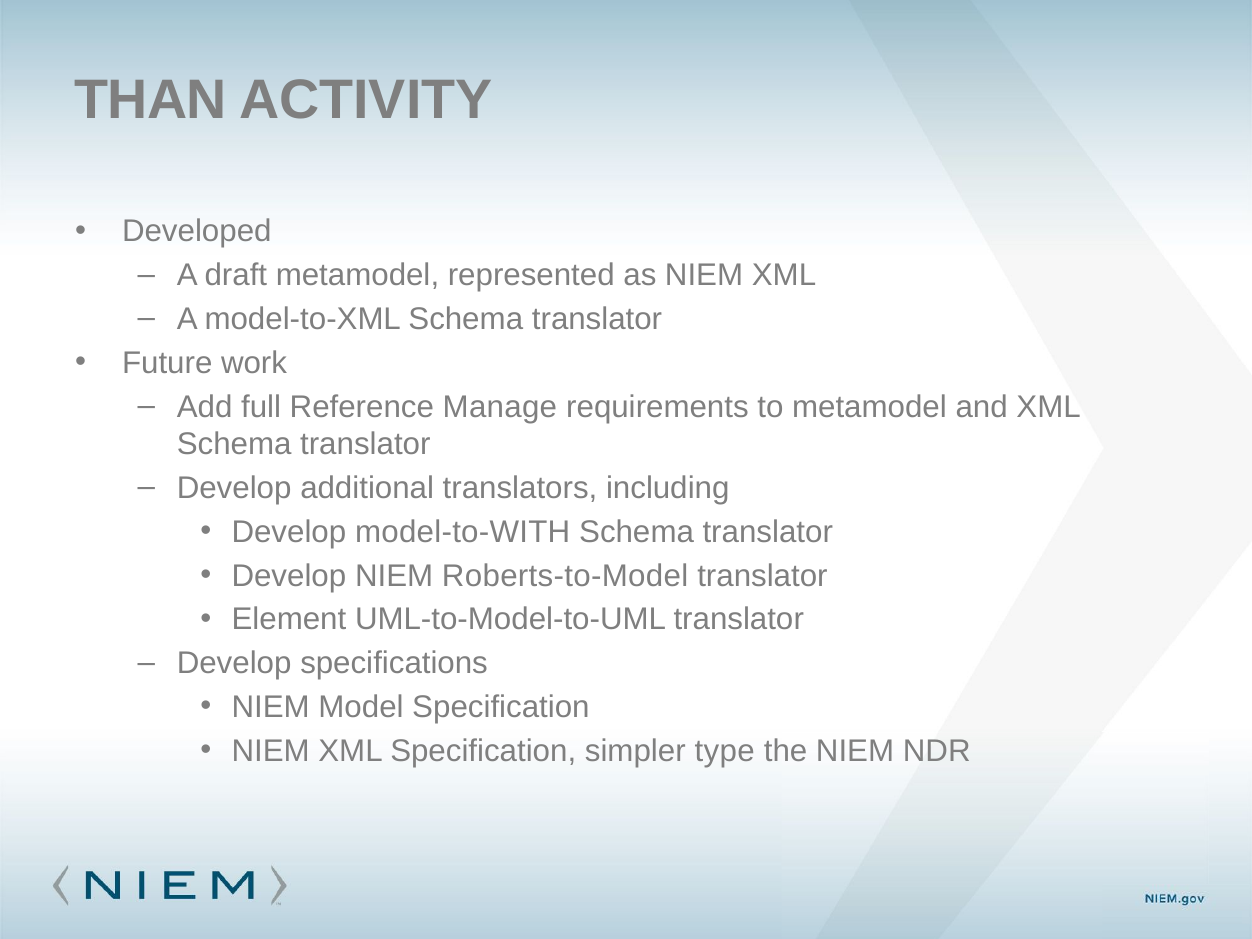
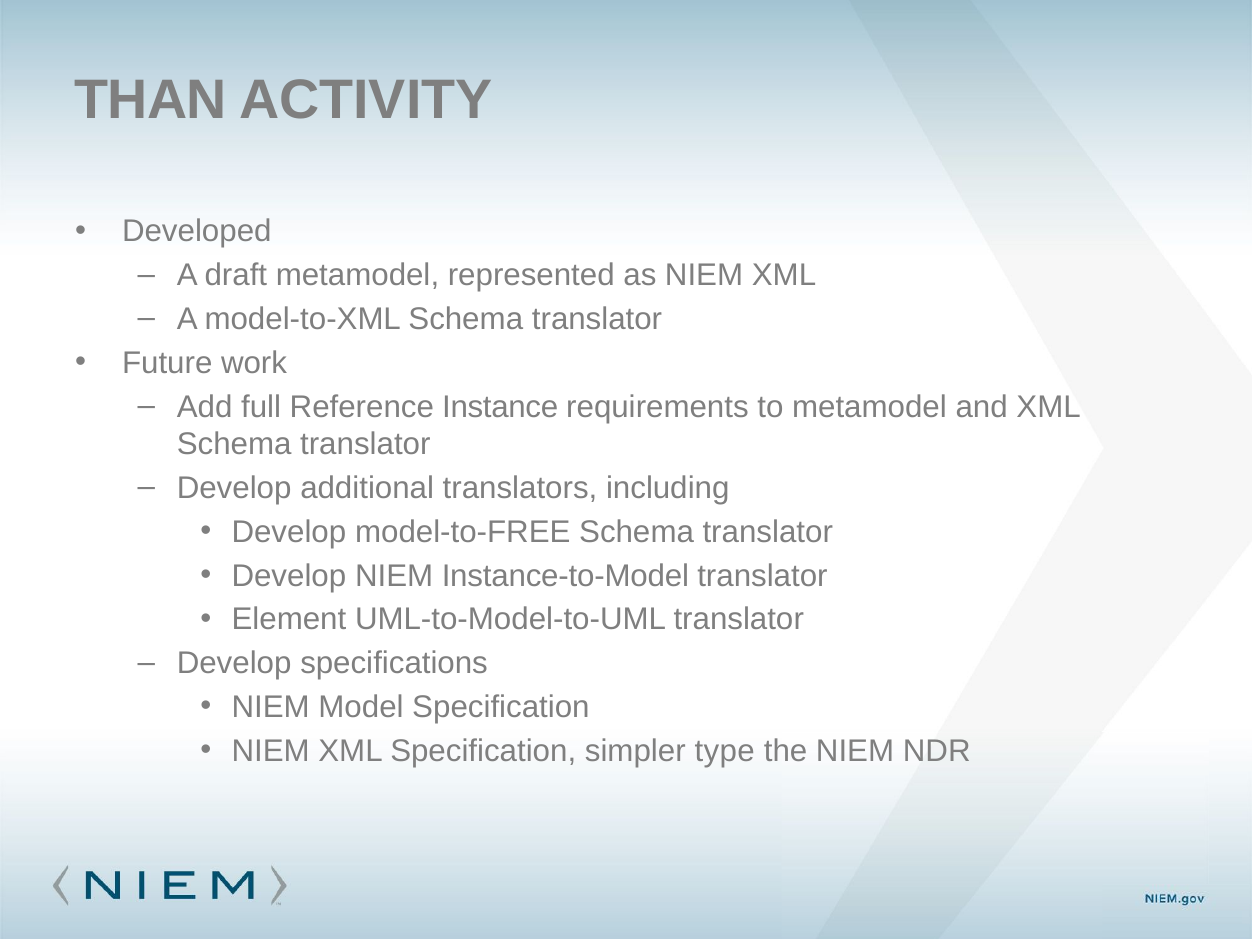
Manage: Manage -> Instance
model-to-WITH: model-to-WITH -> model-to-FREE
Roberts-to-Model: Roberts-to-Model -> Instance-to-Model
